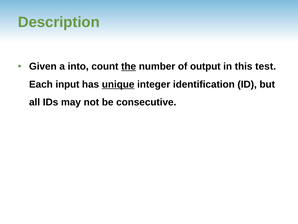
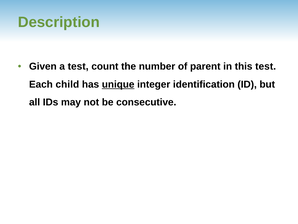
a into: into -> test
the underline: present -> none
output: output -> parent
input: input -> child
